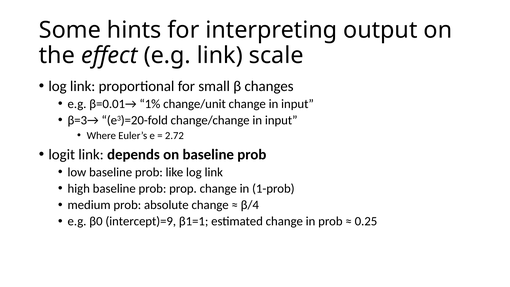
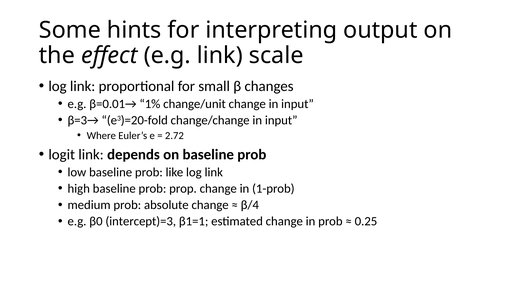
intercept)=9: intercept)=9 -> intercept)=3
